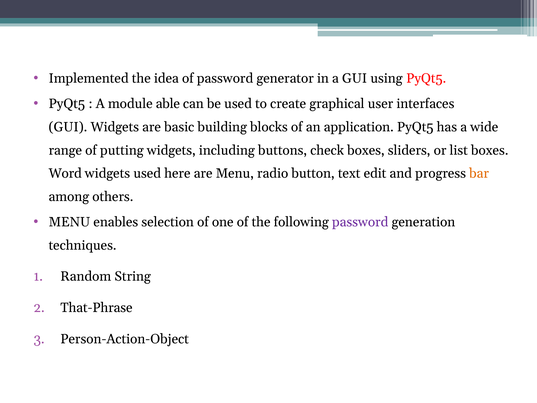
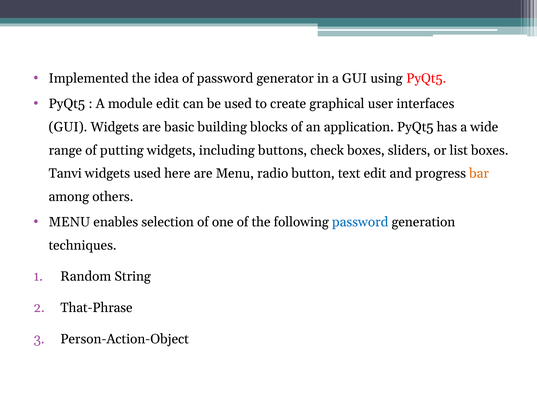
module able: able -> edit
Word: Word -> Tanvi
password at (360, 222) colour: purple -> blue
